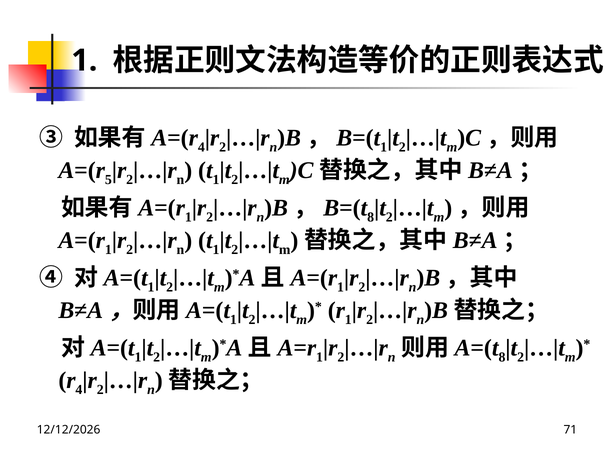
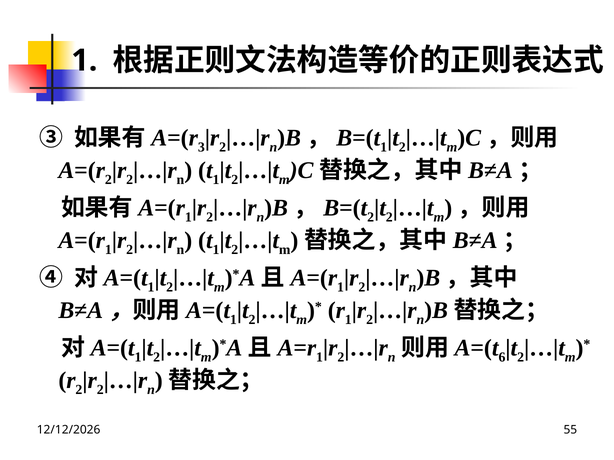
4 at (201, 147): 4 -> 3
5 at (108, 180): 5 -> 2
8 at (371, 217): 8 -> 2
8 at (502, 357): 8 -> 6
4 at (79, 390): 4 -> 2
71: 71 -> 55
